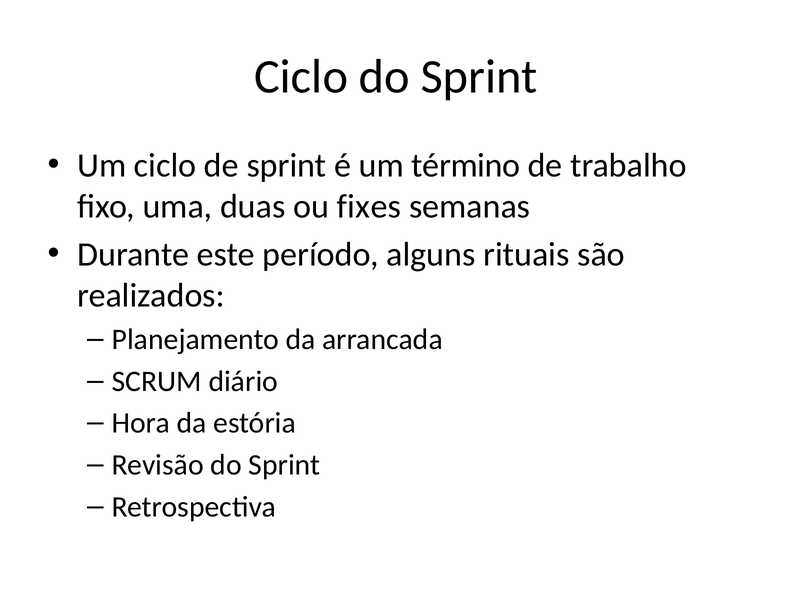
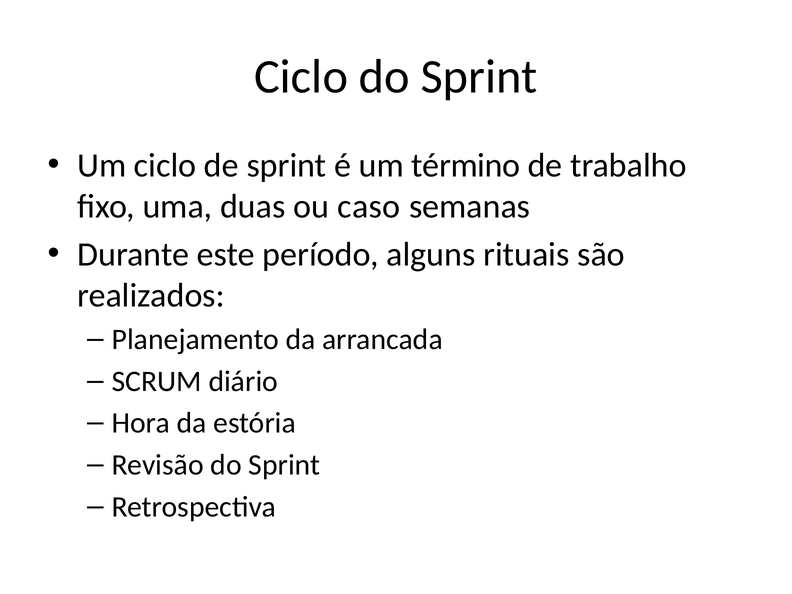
fixes: fixes -> caso
